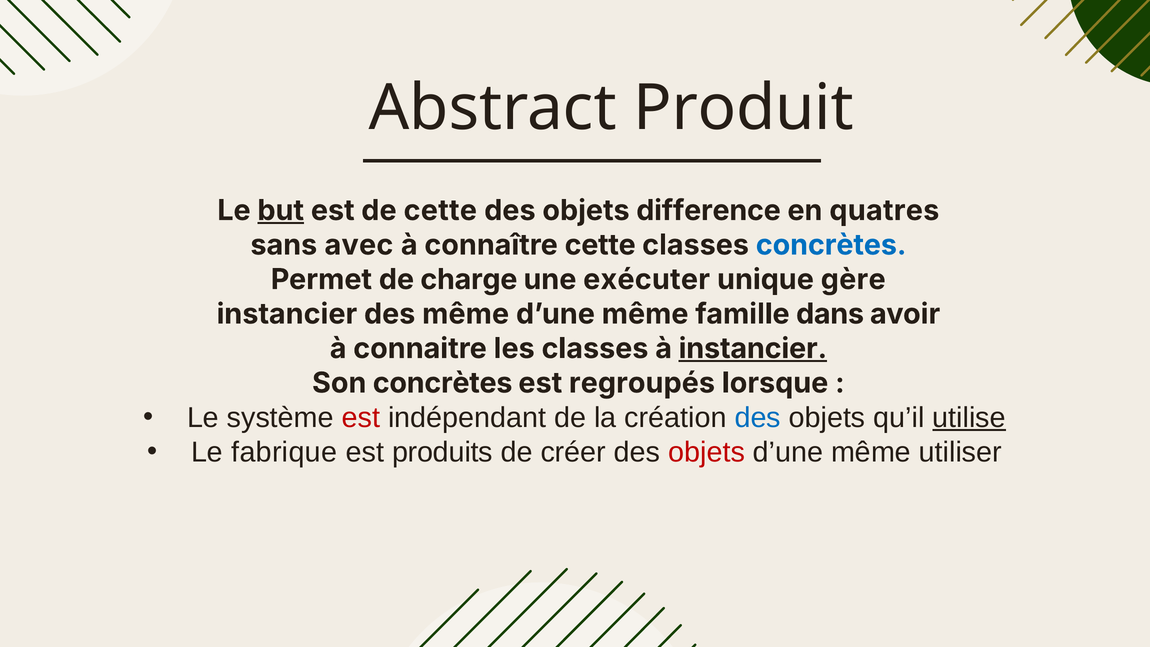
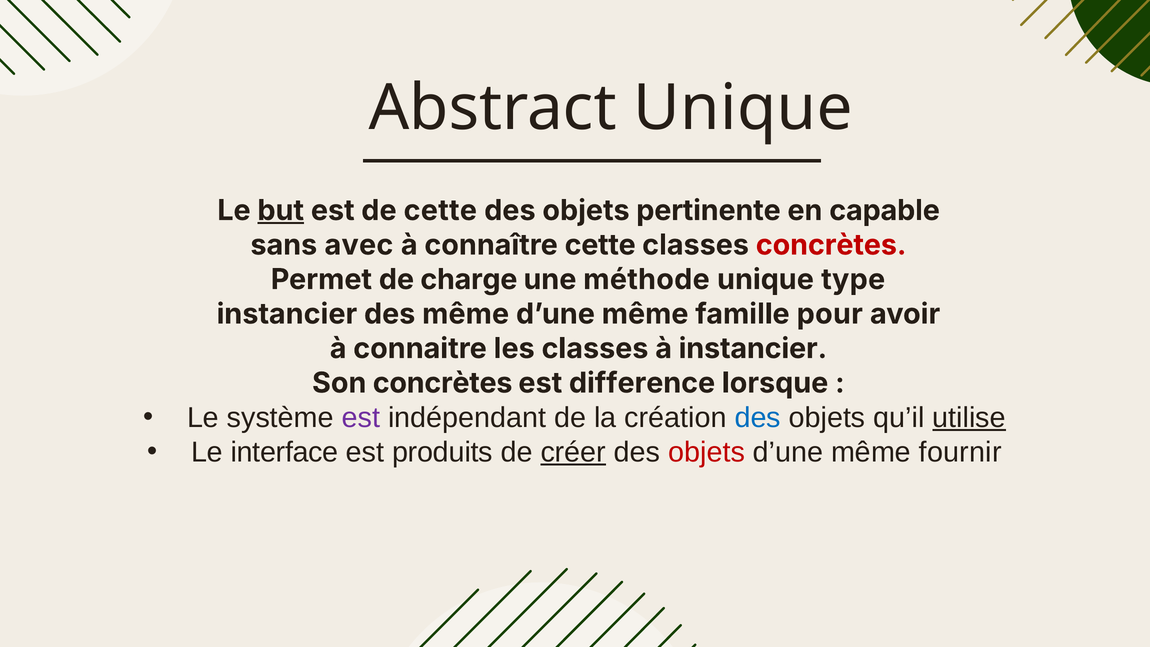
Abstract Produit: Produit -> Unique
difference: difference -> pertinente
quatres: quatres -> capable
concrètes at (831, 245) colour: blue -> red
exécuter: exécuter -> méthode
gère: gère -> type
dans: dans -> pour
instancier at (753, 349) underline: present -> none
regroupés: regroupés -> difference
est at (361, 418) colour: red -> purple
fabrique: fabrique -> interface
créer underline: none -> present
utiliser: utiliser -> fournir
